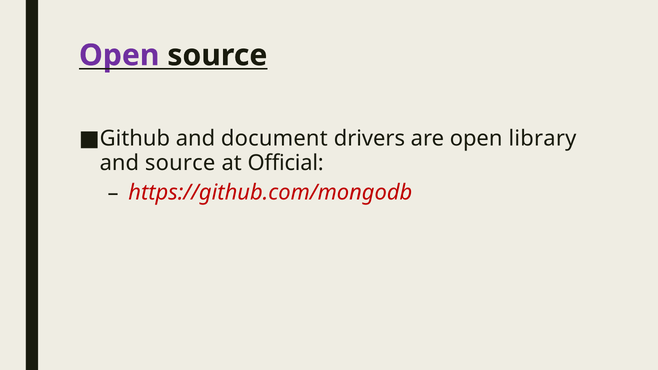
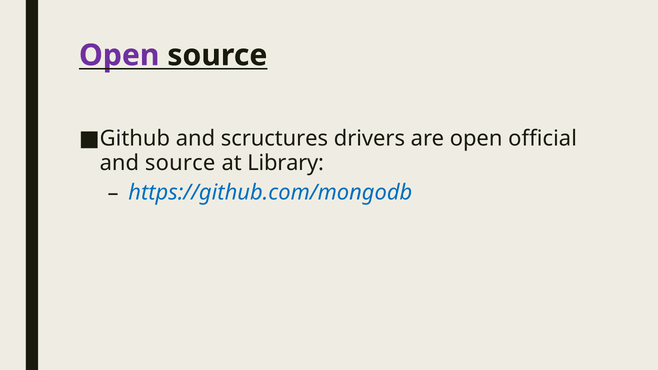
document: document -> scructures
library: library -> official
Official: Official -> Library
https://github.com/mongodb colour: red -> blue
